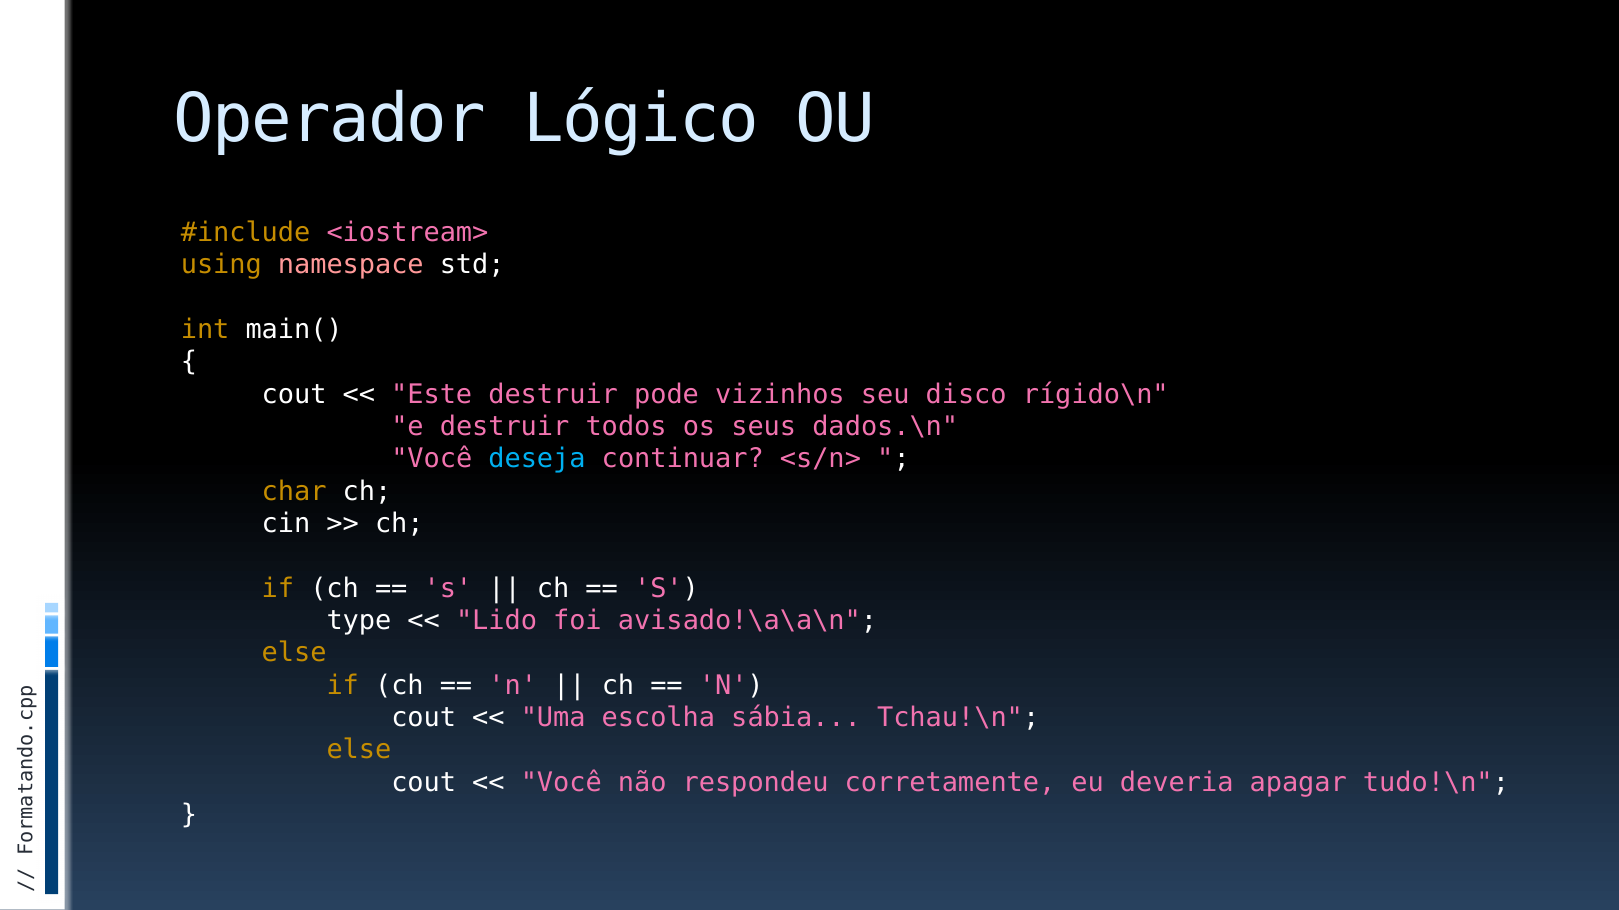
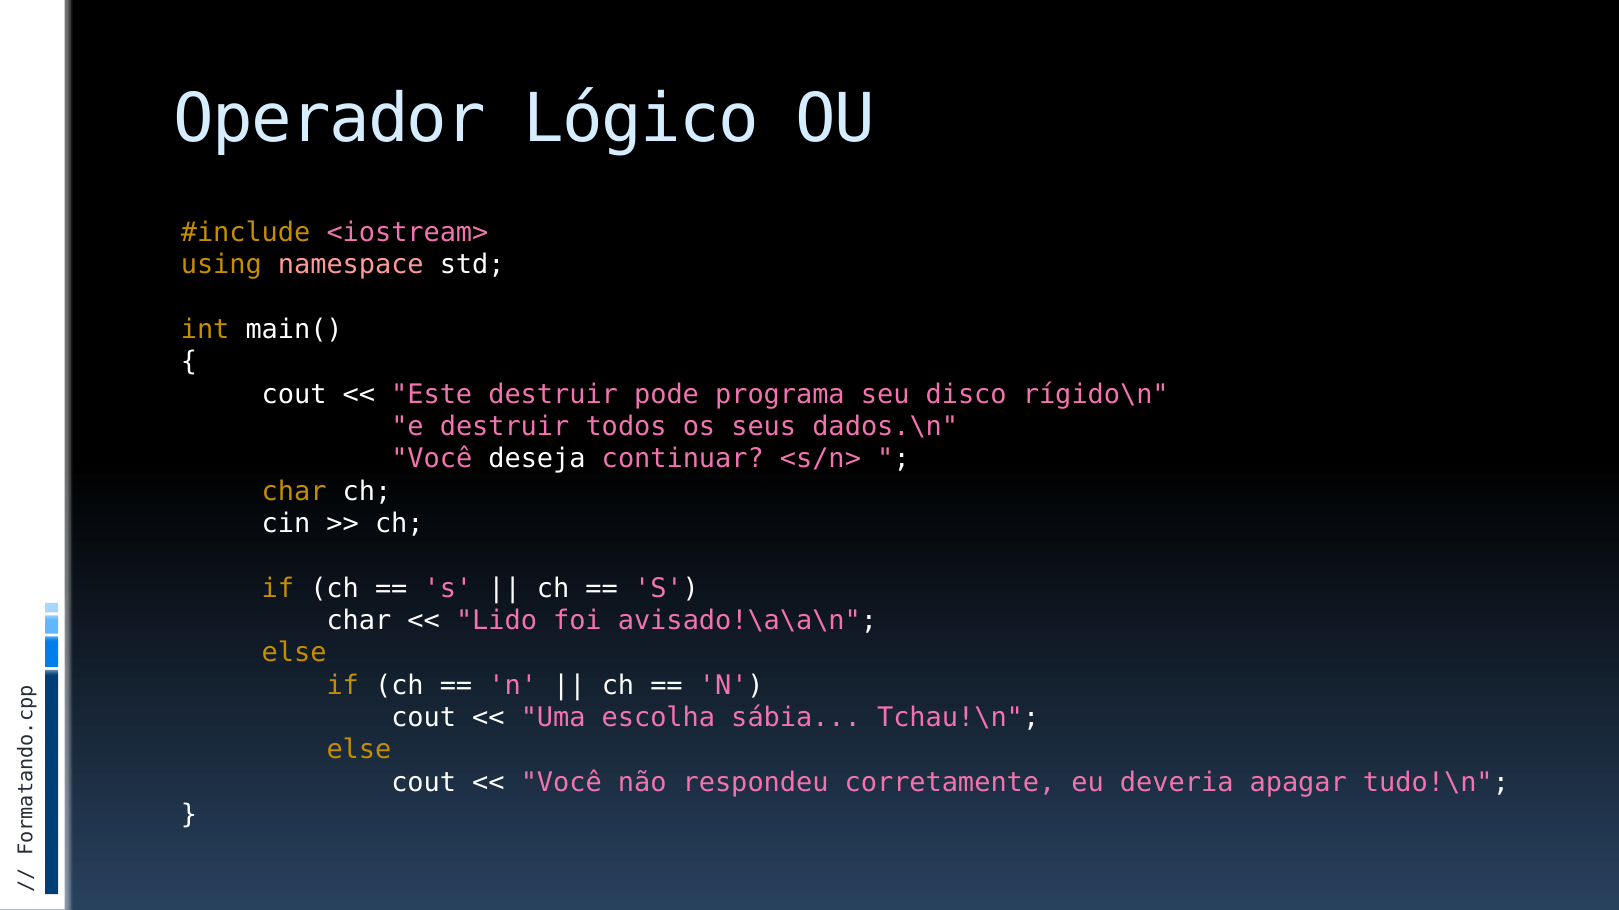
vizinhos: vizinhos -> programa
deseja colour: light blue -> white
type at (359, 621): type -> char
